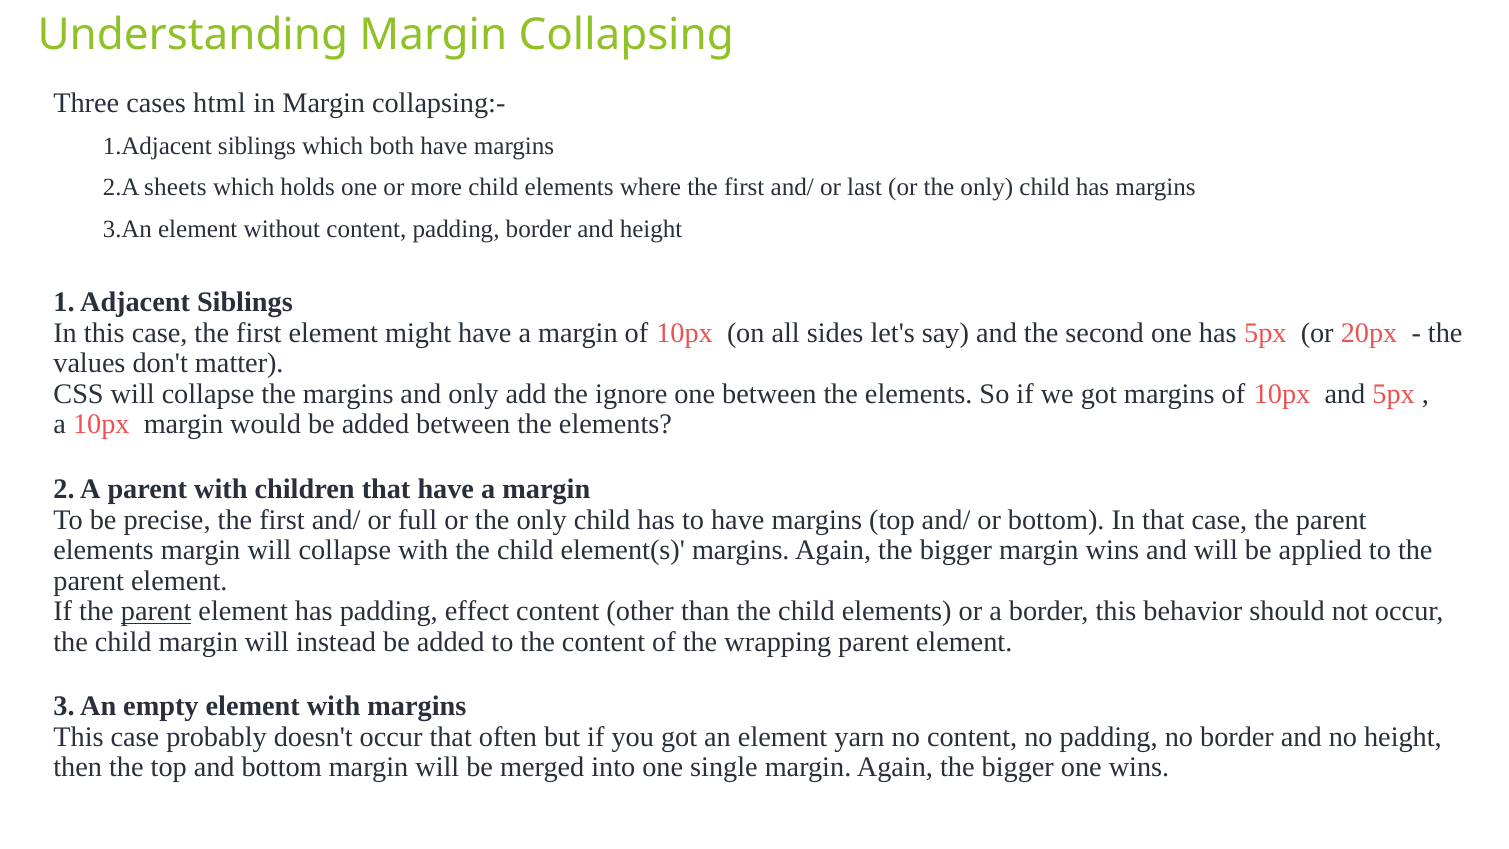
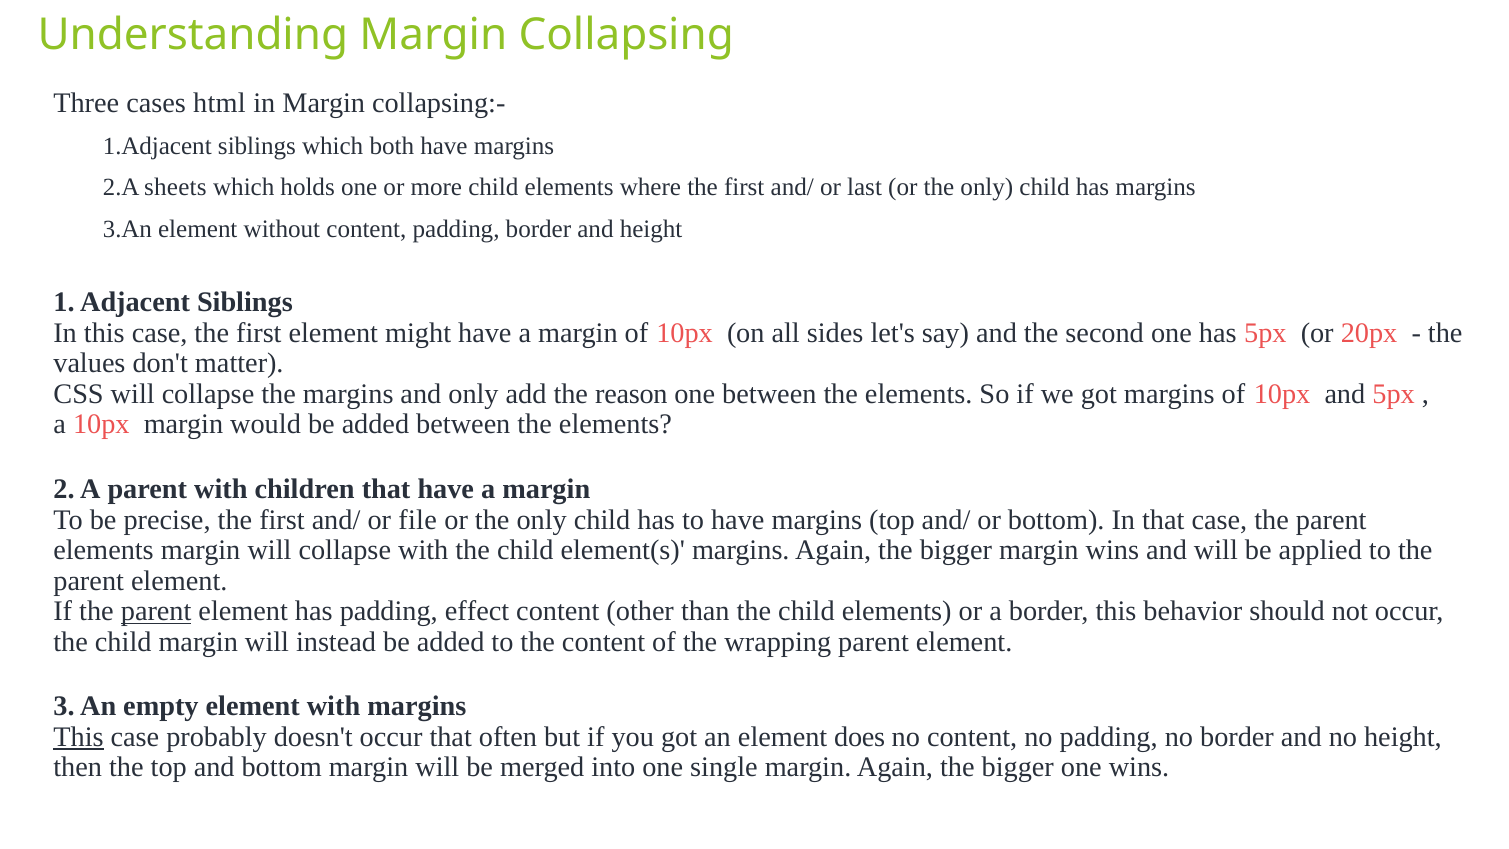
ignore: ignore -> reason
full: full -> file
This at (79, 737) underline: none -> present
yarn: yarn -> does
